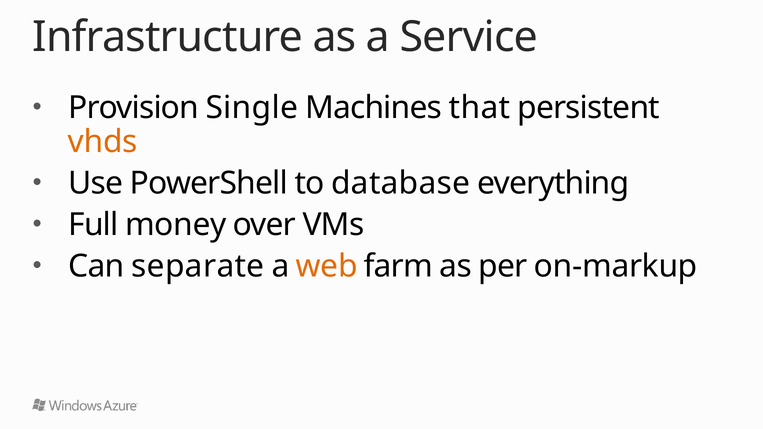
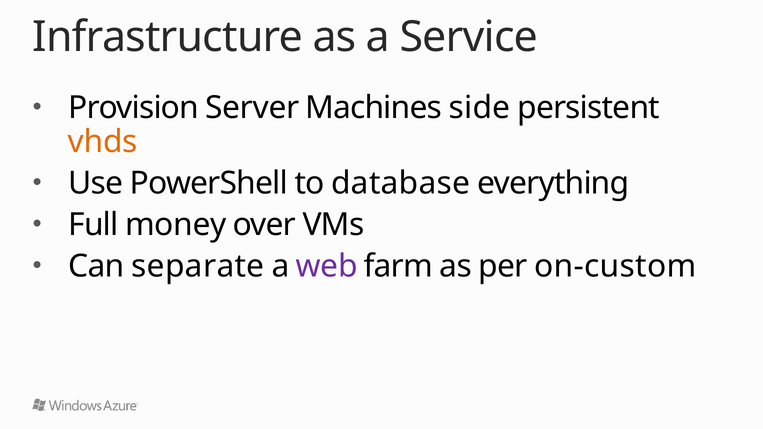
Single: Single -> Server
that: that -> side
web colour: orange -> purple
on-markup: on-markup -> on-custom
